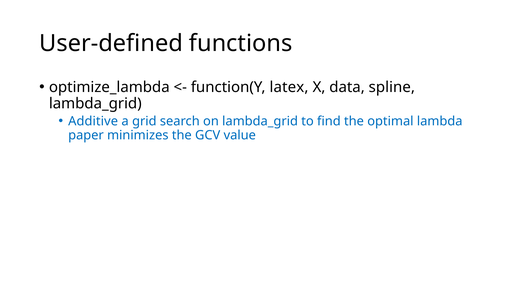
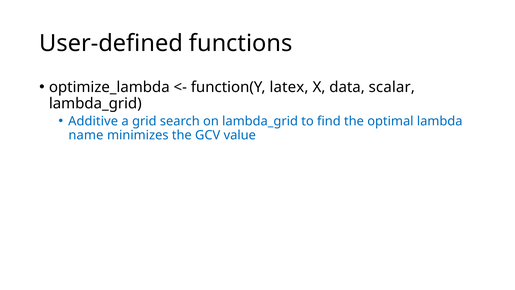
spline: spline -> scalar
paper: paper -> name
